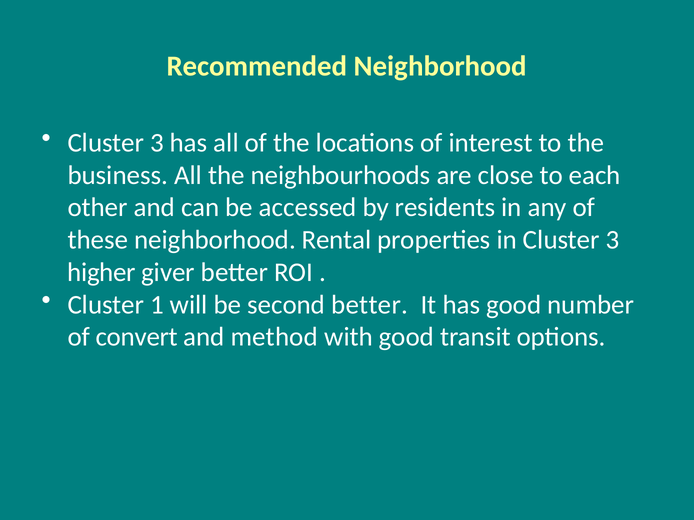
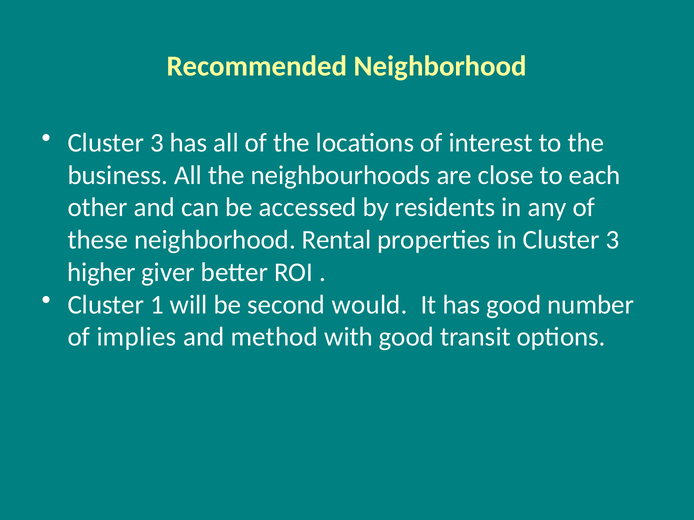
second better: better -> would
convert: convert -> implies
